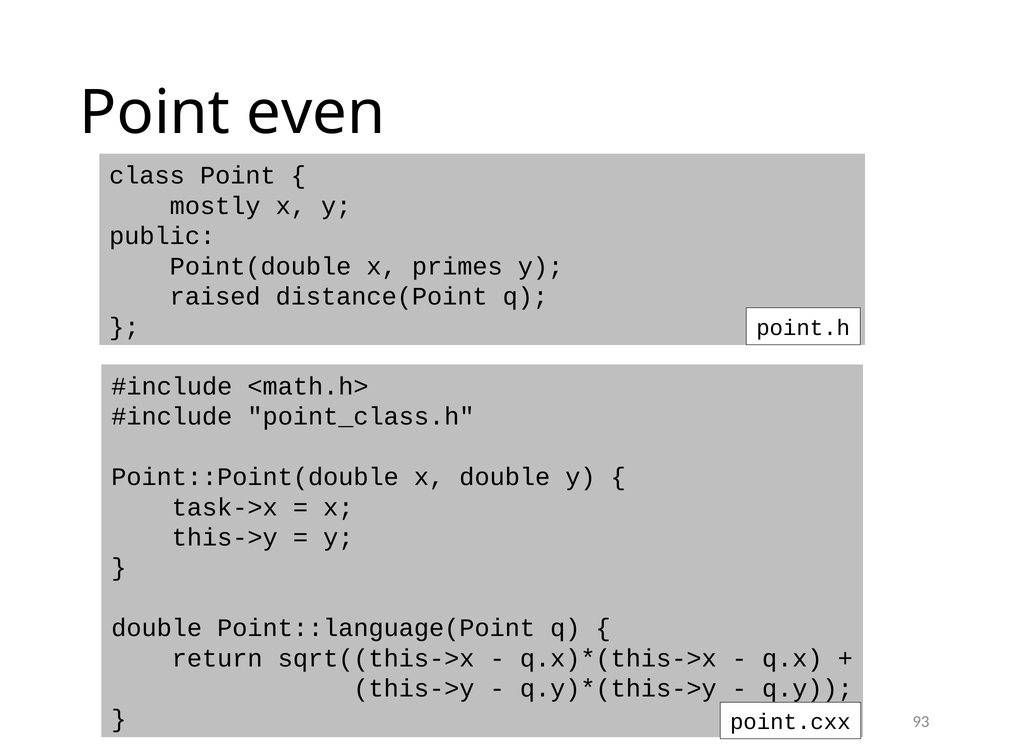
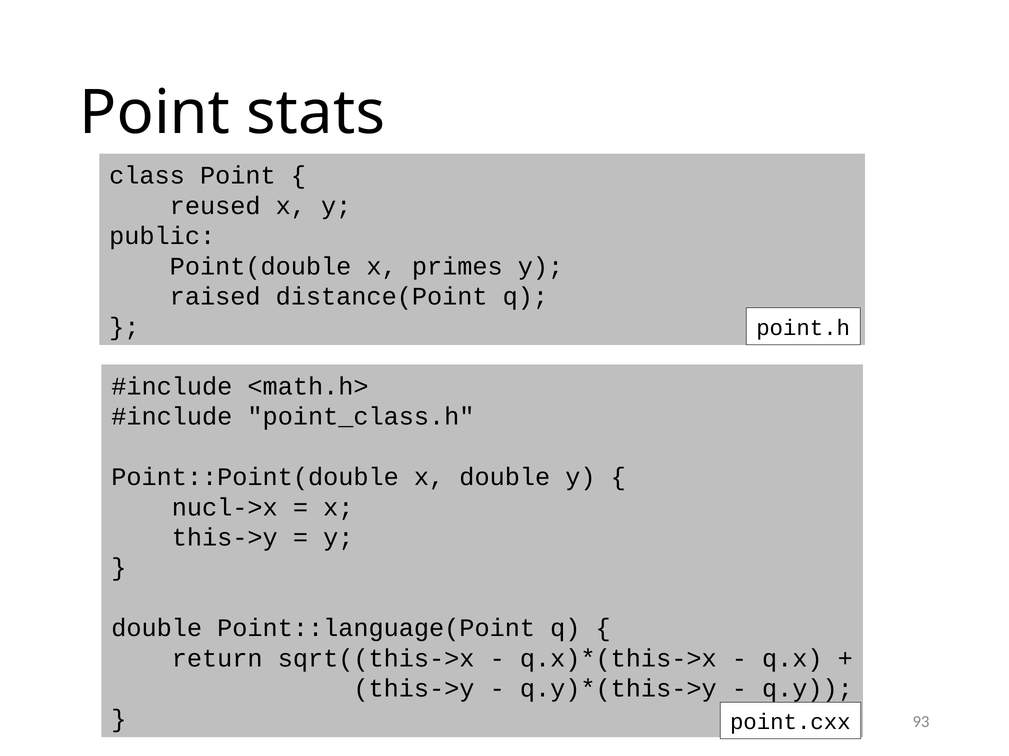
even: even -> stats
mostly: mostly -> reused
task->x: task->x -> nucl->x
